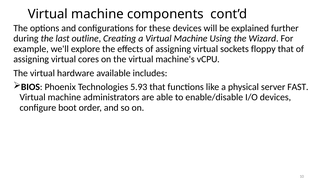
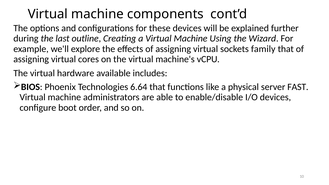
floppy: floppy -> family
5.93: 5.93 -> 6.64
